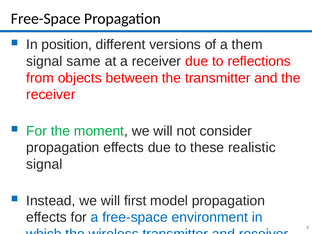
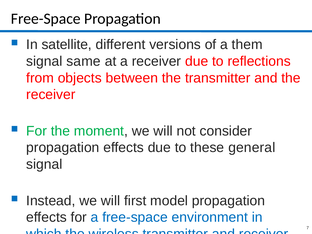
In position: position -> satellite
these realistic: realistic -> general
